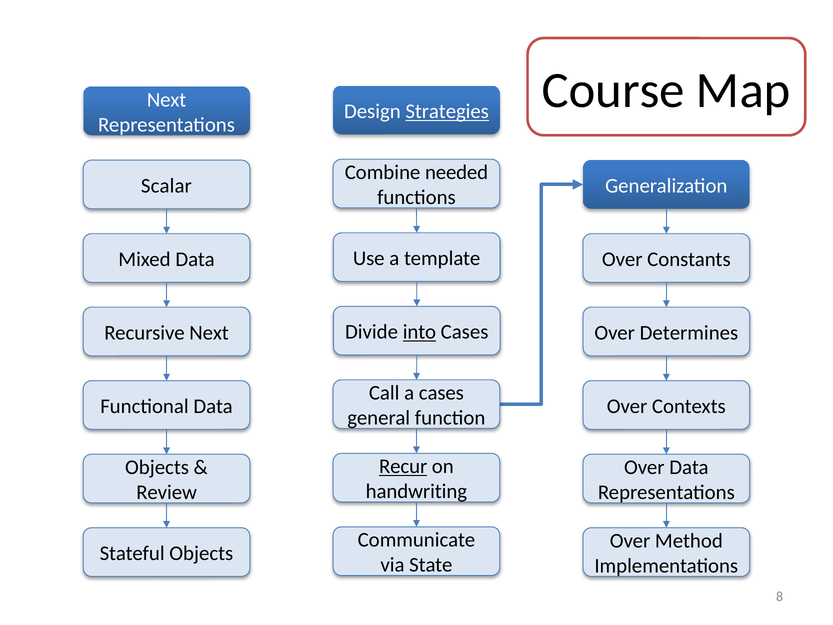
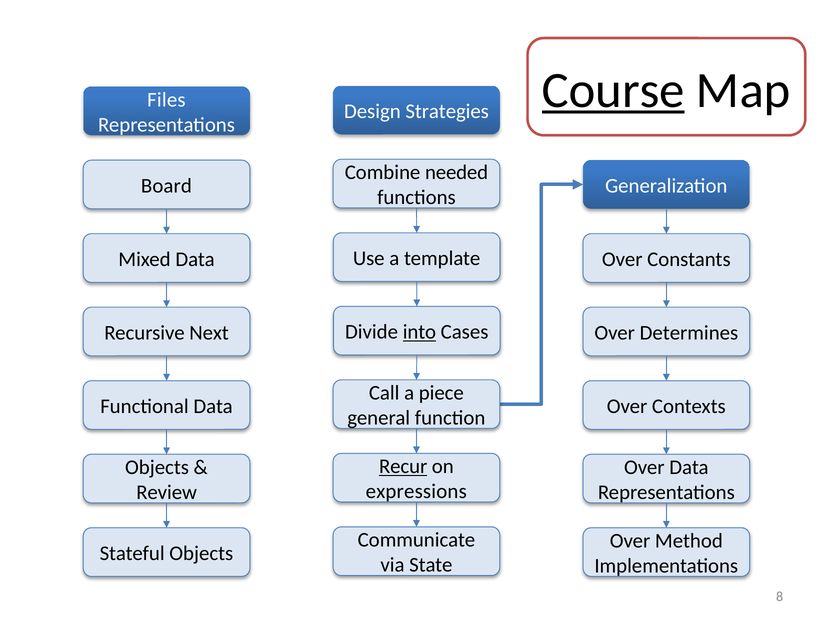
Course underline: none -> present
Next at (167, 100): Next -> Files
Strategies underline: present -> none
Scalar: Scalar -> Board
a cases: cases -> piece
handwriting: handwriting -> expressions
